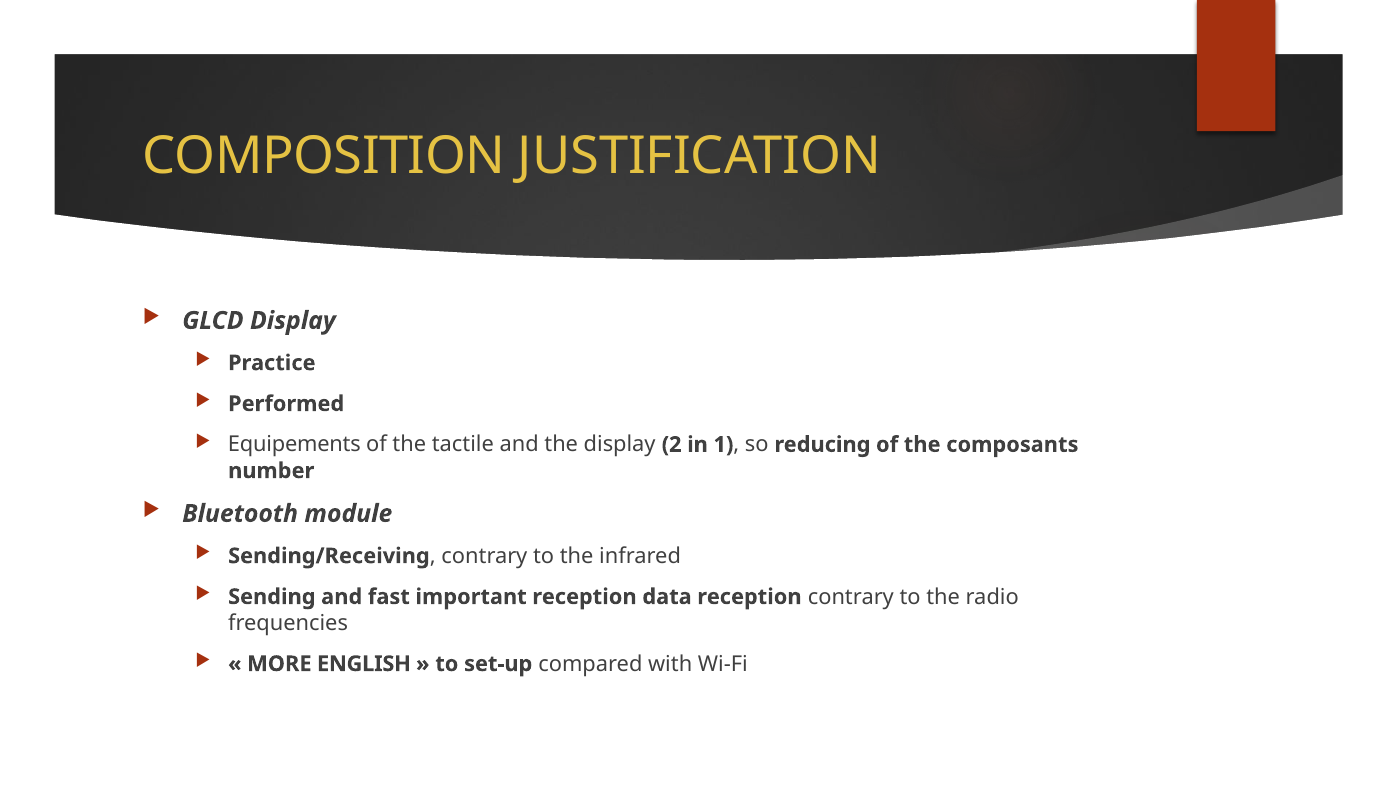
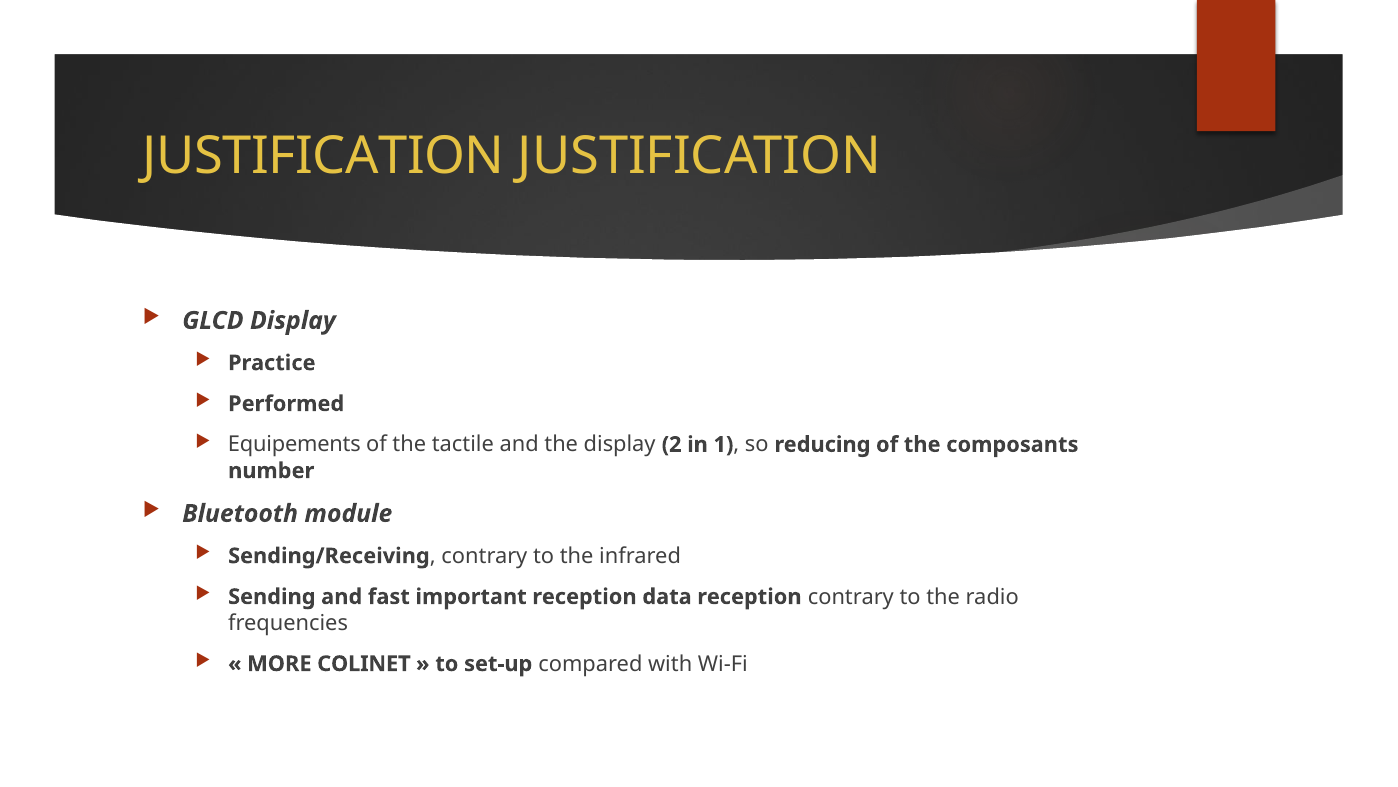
COMPOSITION at (324, 156): COMPOSITION -> JUSTIFICATION
ENGLISH: ENGLISH -> COLINET
